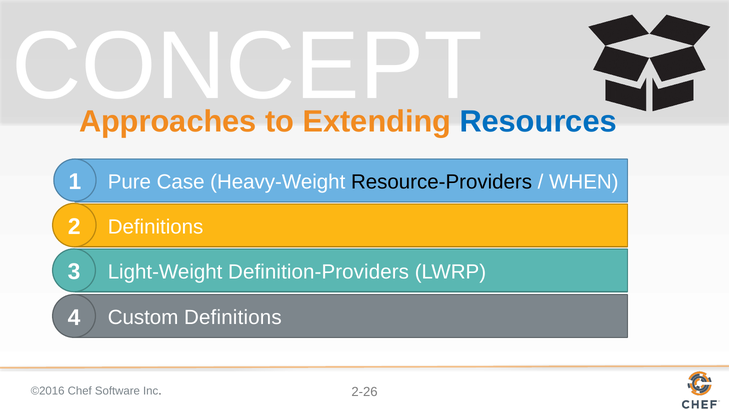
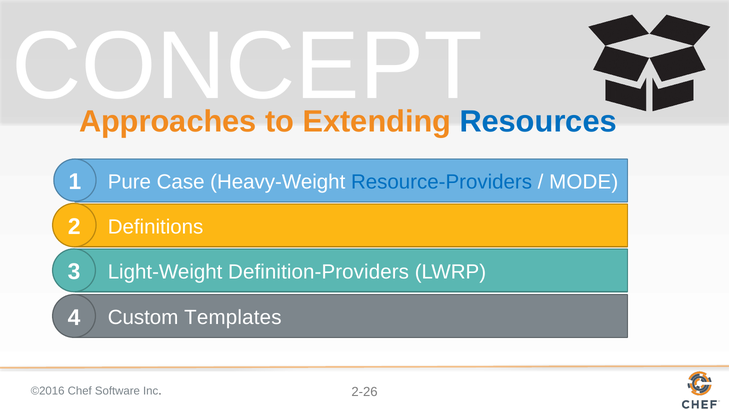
Resource-Providers colour: black -> blue
WHEN: WHEN -> MODE
Custom Definitions: Definitions -> Templates
